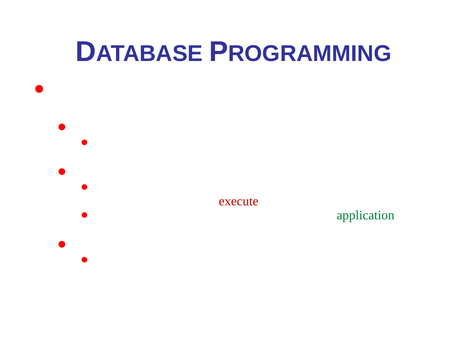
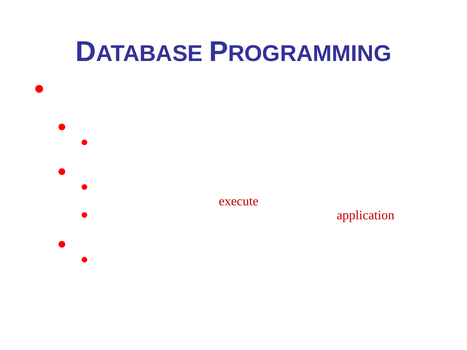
application at (366, 215) colour: green -> red
